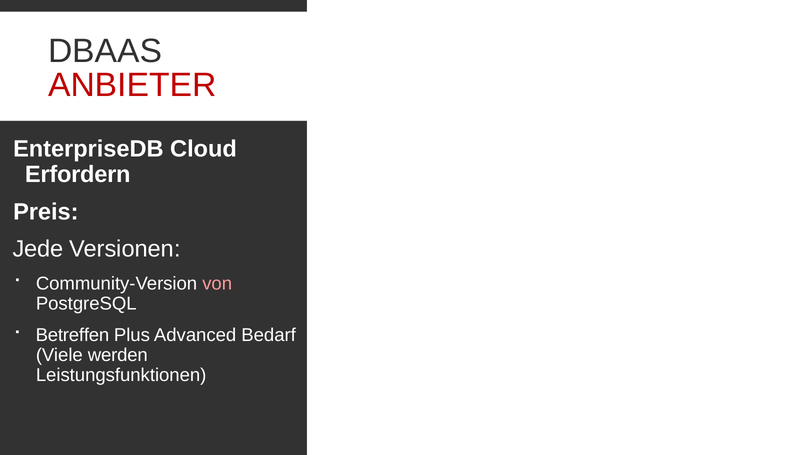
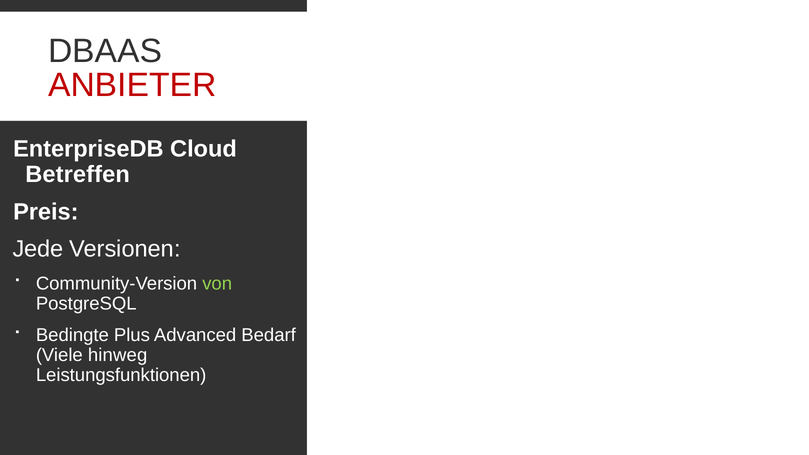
Erfordern: Erfordern -> Betreffen
von colour: pink -> light green
Betreffen: Betreffen -> Bedingte
werden: werden -> hinweg
